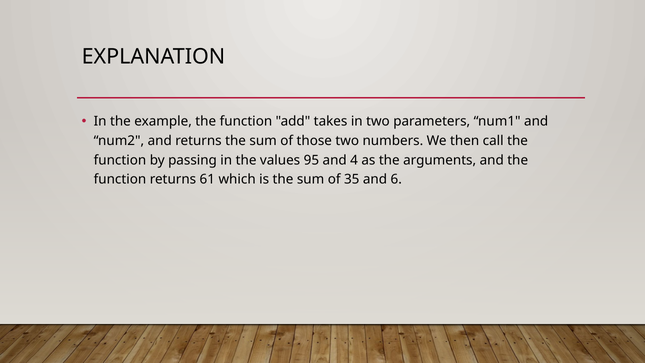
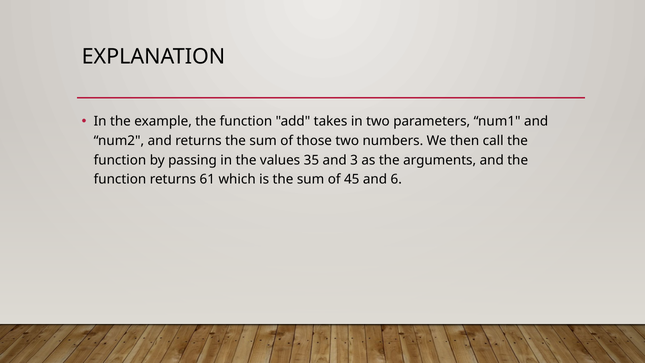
95: 95 -> 35
4: 4 -> 3
35: 35 -> 45
